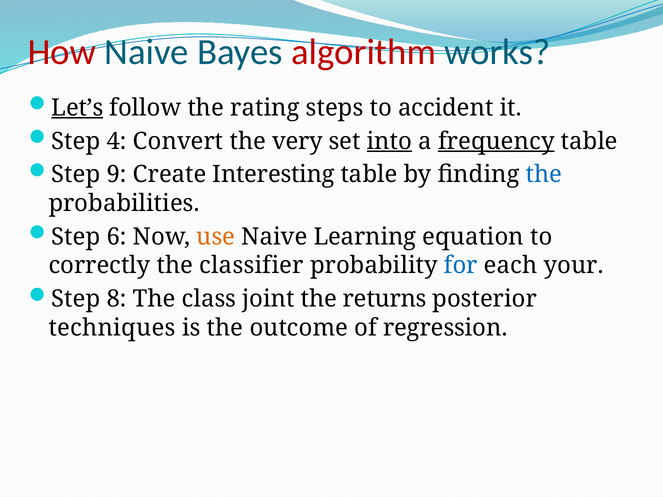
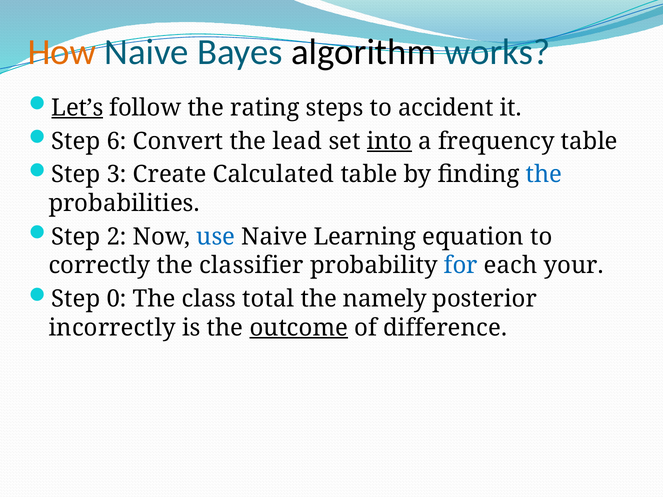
How colour: red -> orange
algorithm colour: red -> black
4: 4 -> 6
very: very -> lead
frequency underline: present -> none
9: 9 -> 3
Interesting: Interesting -> Calculated
6: 6 -> 2
use colour: orange -> blue
8: 8 -> 0
joint: joint -> total
returns: returns -> namely
techniques: techniques -> incorrectly
outcome underline: none -> present
regression: regression -> difference
